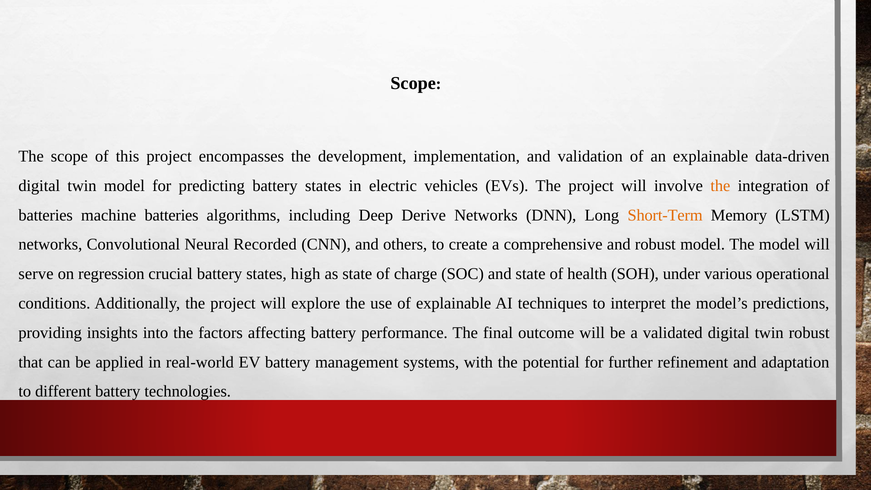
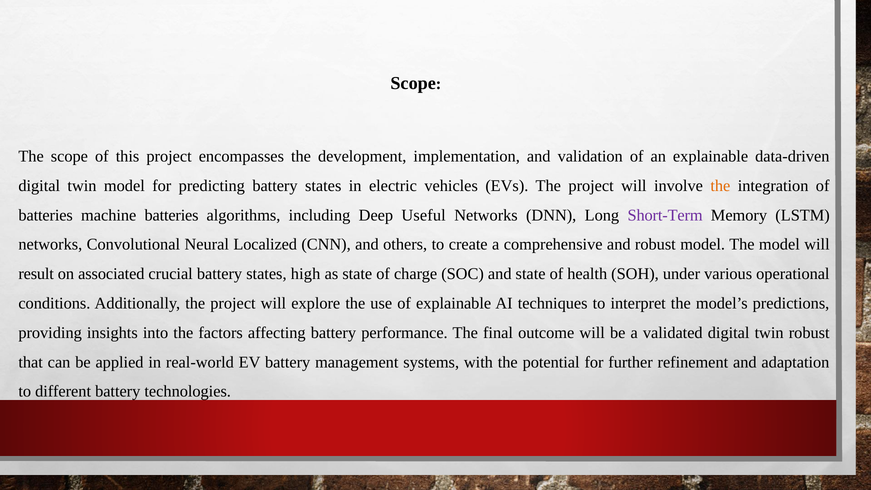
Derive: Derive -> Useful
Short-Term colour: orange -> purple
Recorded: Recorded -> Localized
serve: serve -> result
regression: regression -> associated
